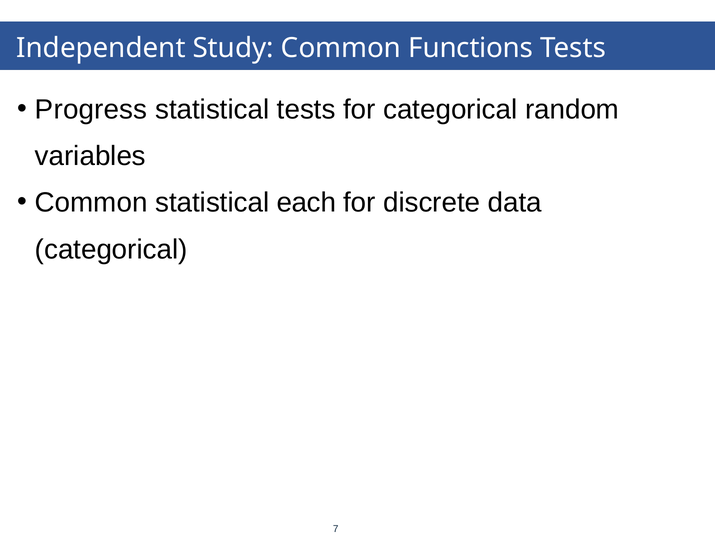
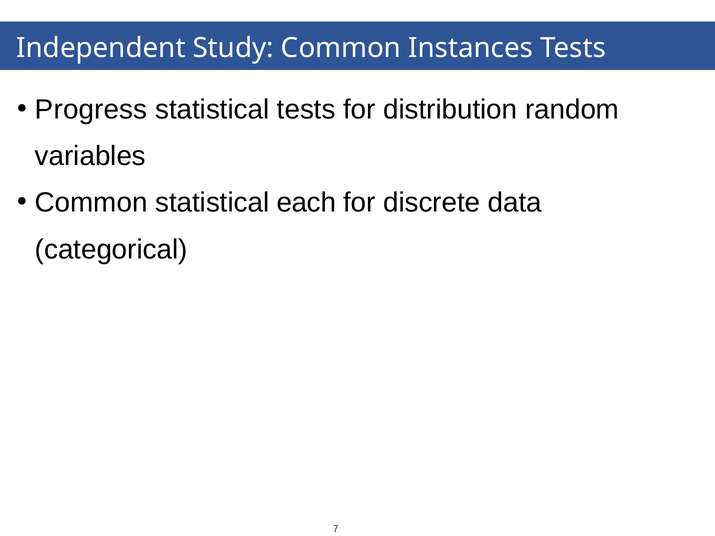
Functions: Functions -> Instances
for categorical: categorical -> distribution
